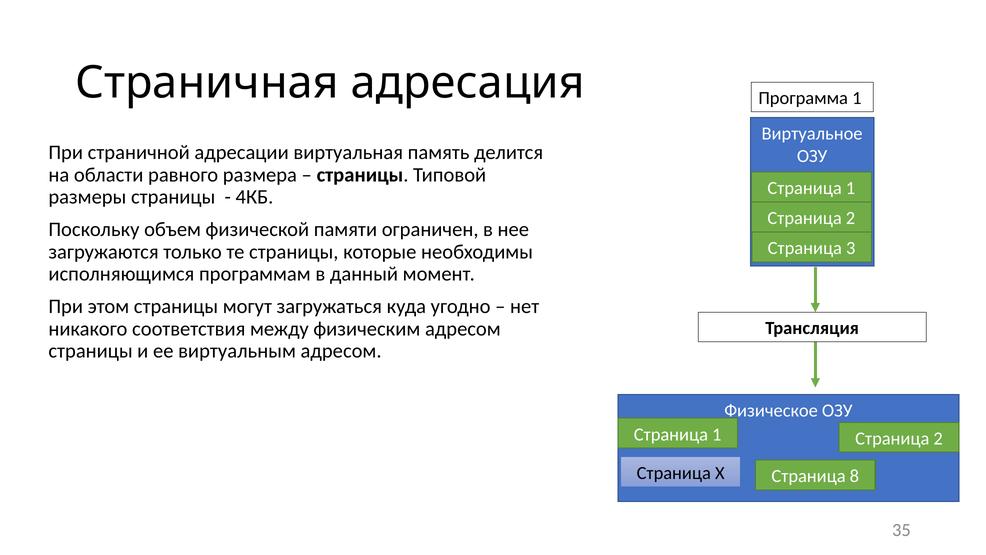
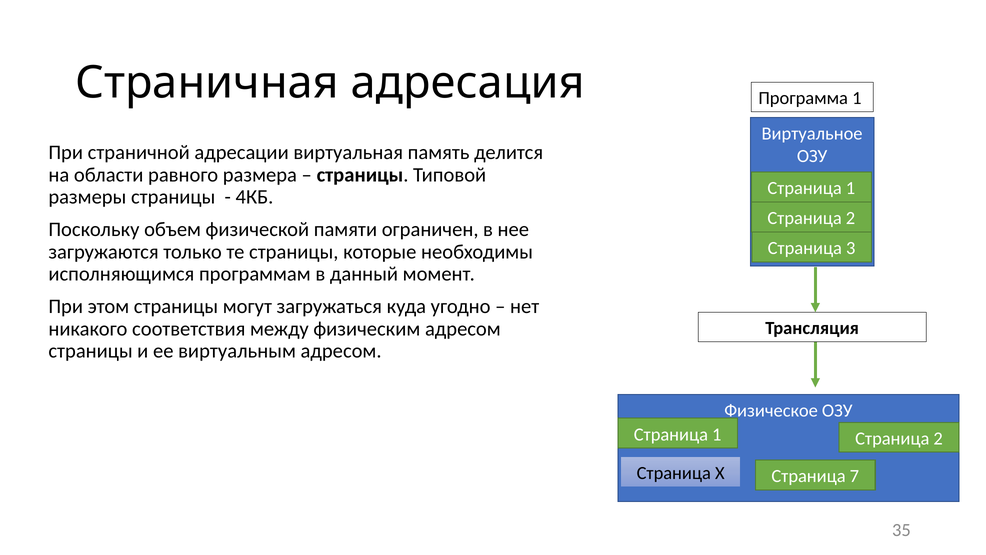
8: 8 -> 7
